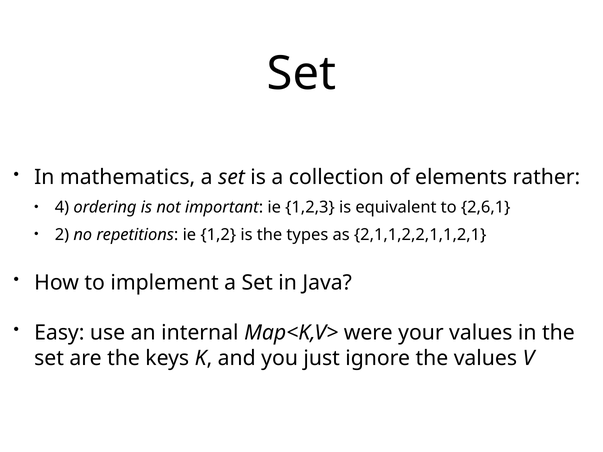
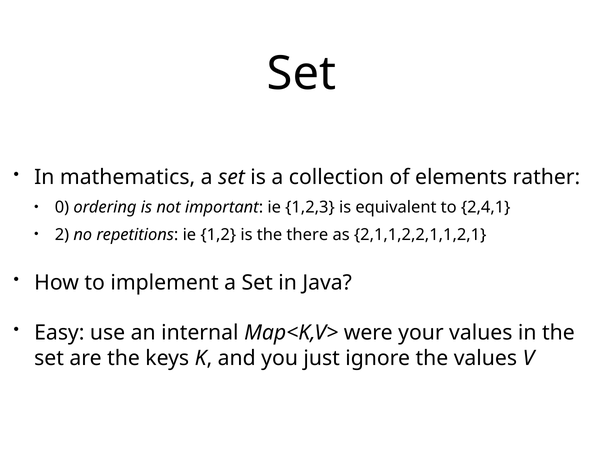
4: 4 -> 0
2,6,1: 2,6,1 -> 2,4,1
types: types -> there
